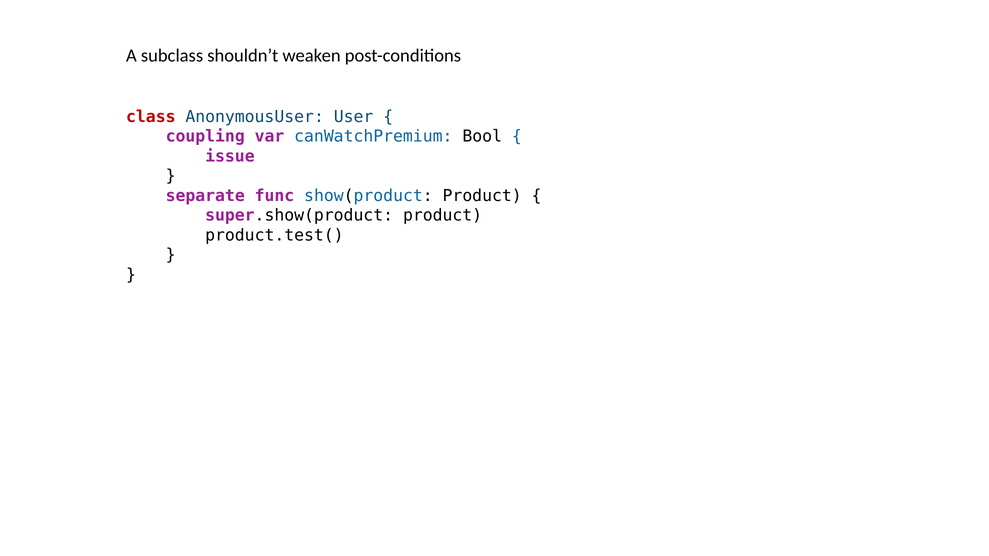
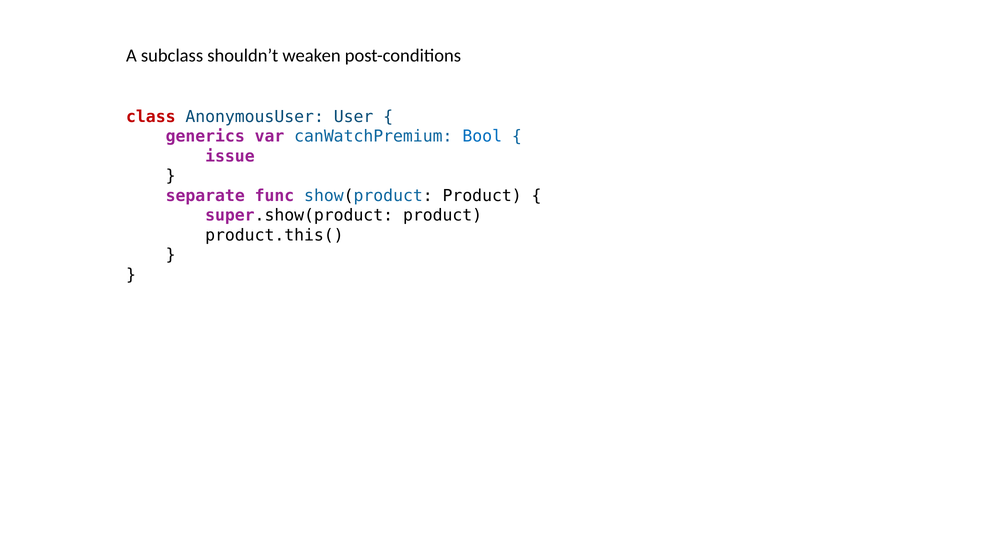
coupling: coupling -> generics
Bool colour: black -> blue
product.test(: product.test( -> product.this(
